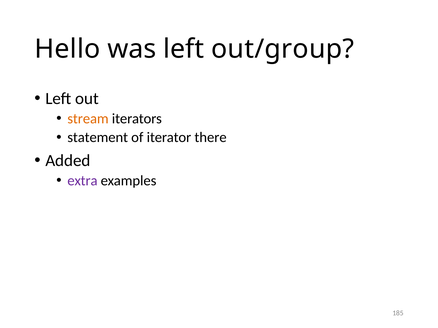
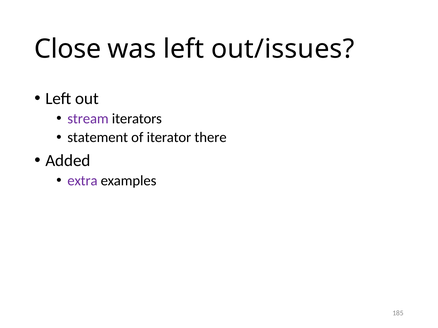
Hello: Hello -> Close
out/group: out/group -> out/issues
stream colour: orange -> purple
